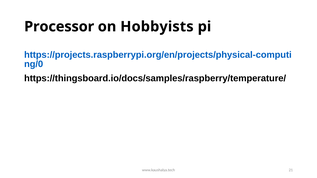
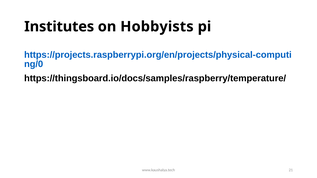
Processor: Processor -> Institutes
